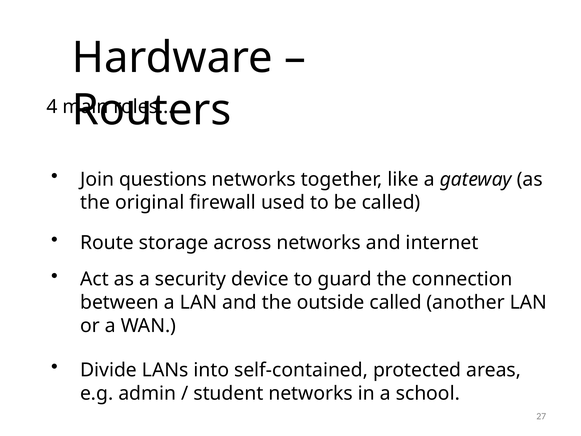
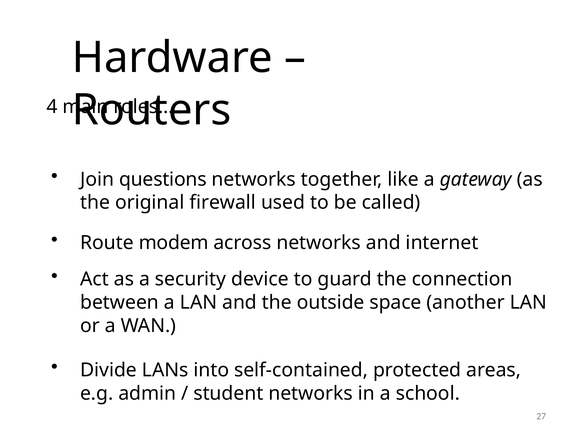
storage: storage -> modem
outside called: called -> space
